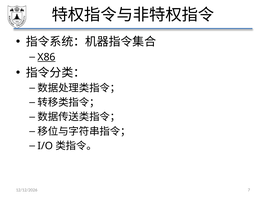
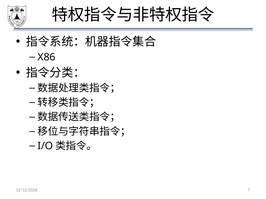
X86 underline: present -> none
